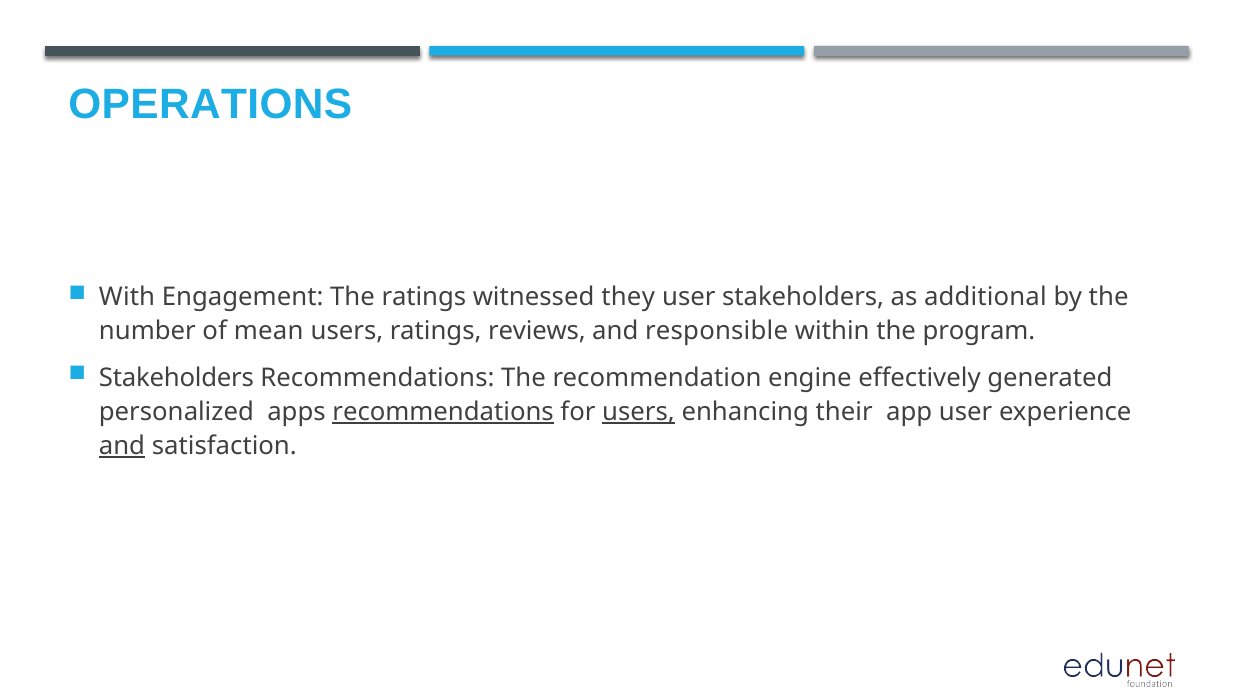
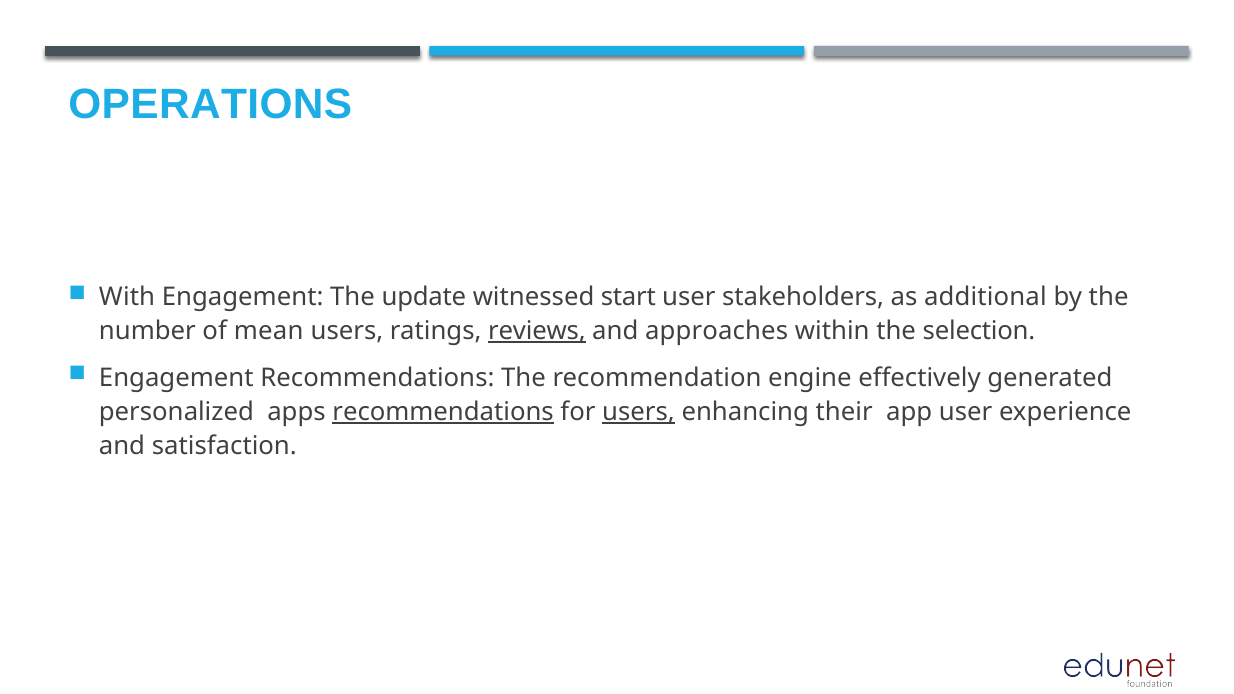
The ratings: ratings -> update
they: they -> start
reviews underline: none -> present
responsible: responsible -> approaches
program: program -> selection
Stakeholders at (176, 378): Stakeholders -> Engagement
and at (122, 446) underline: present -> none
